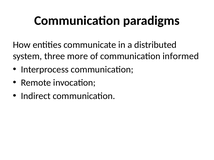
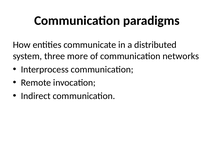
informed: informed -> networks
